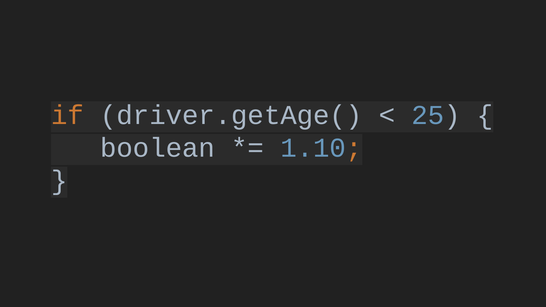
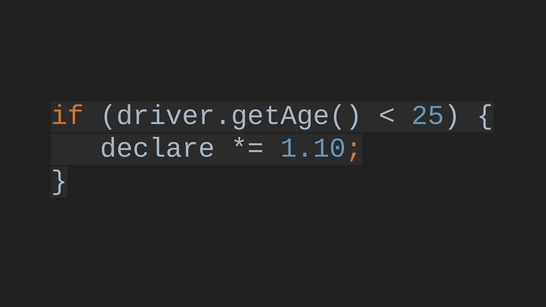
boolean: boolean -> declare
